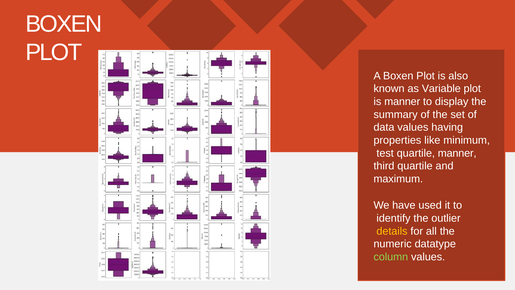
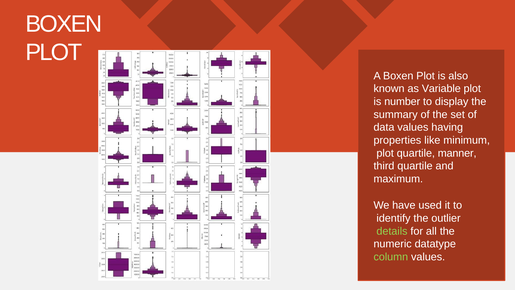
is manner: manner -> number
test at (385, 153): test -> plot
details colour: yellow -> light green
